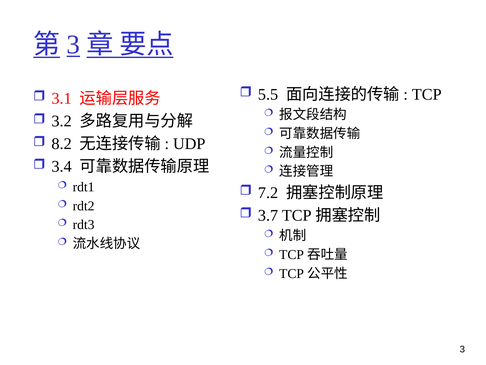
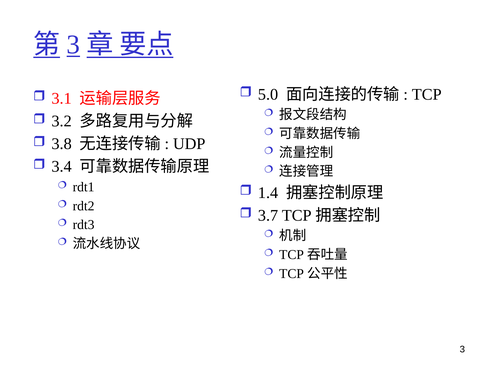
5.5: 5.5 -> 5.0
8.2: 8.2 -> 3.8
7.2: 7.2 -> 1.4
